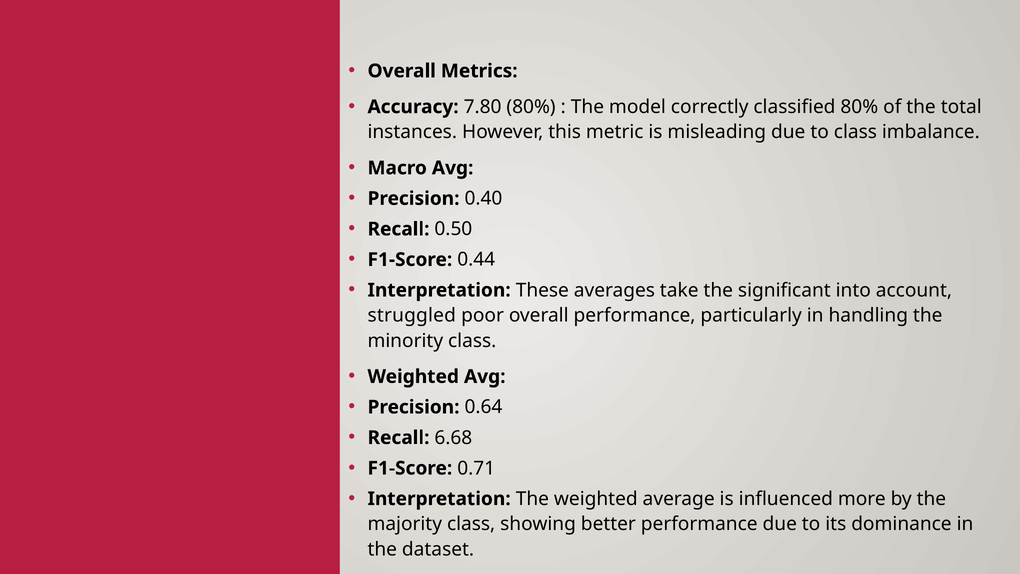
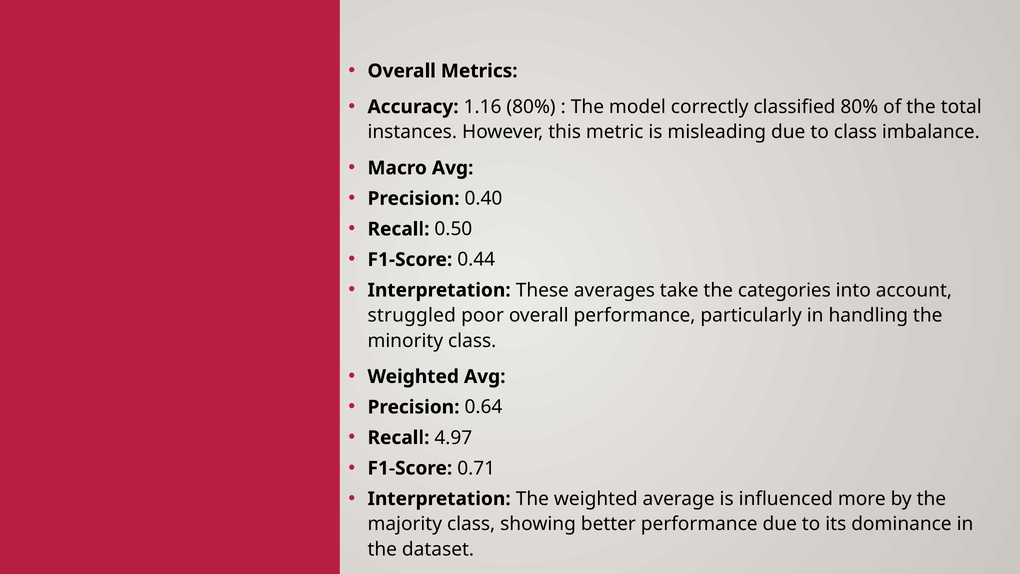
7.80: 7.80 -> 1.16
significant: significant -> categories
6.68: 6.68 -> 4.97
